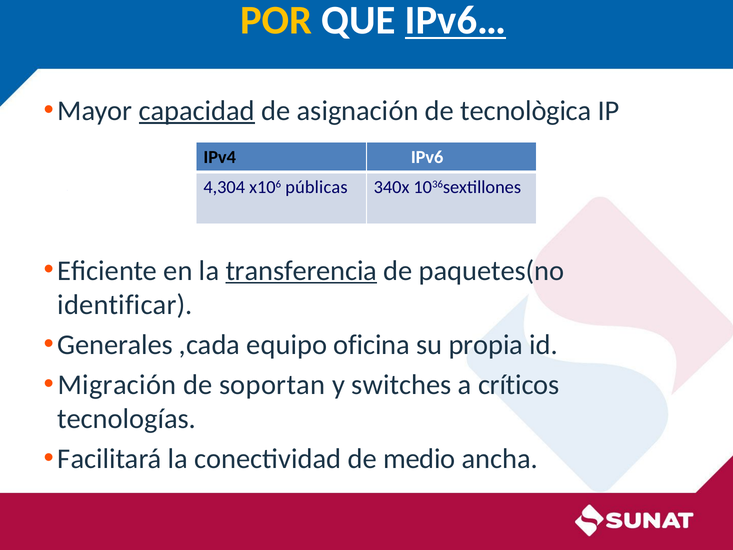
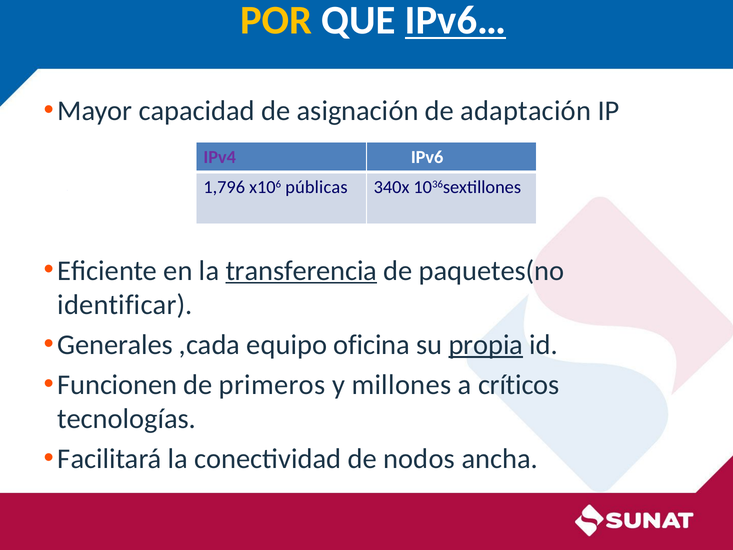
capacidad underline: present -> none
tecnològica: tecnològica -> adaptación
IPv4 colour: black -> purple
4,304: 4,304 -> 1,796
propia underline: none -> present
Migración: Migración -> Funcionen
soportan: soportan -> primeros
switches: switches -> millones
medio: medio -> nodos
